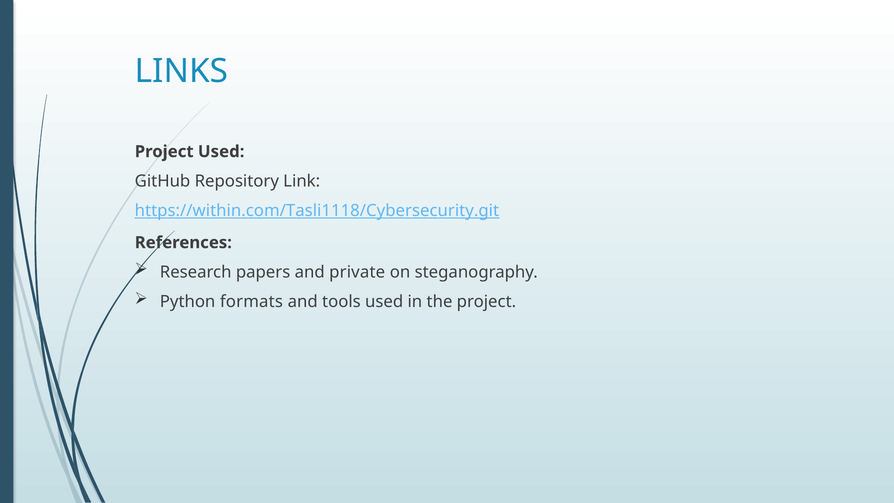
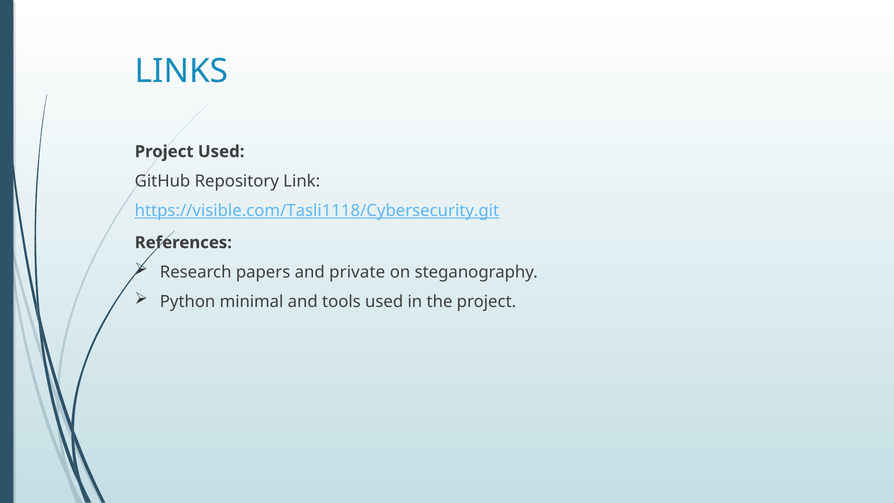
https://within.com/Tasli1118/Cybersecurity.git: https://within.com/Tasli1118/Cybersecurity.git -> https://visible.com/Tasli1118/Cybersecurity.git
formats: formats -> minimal
